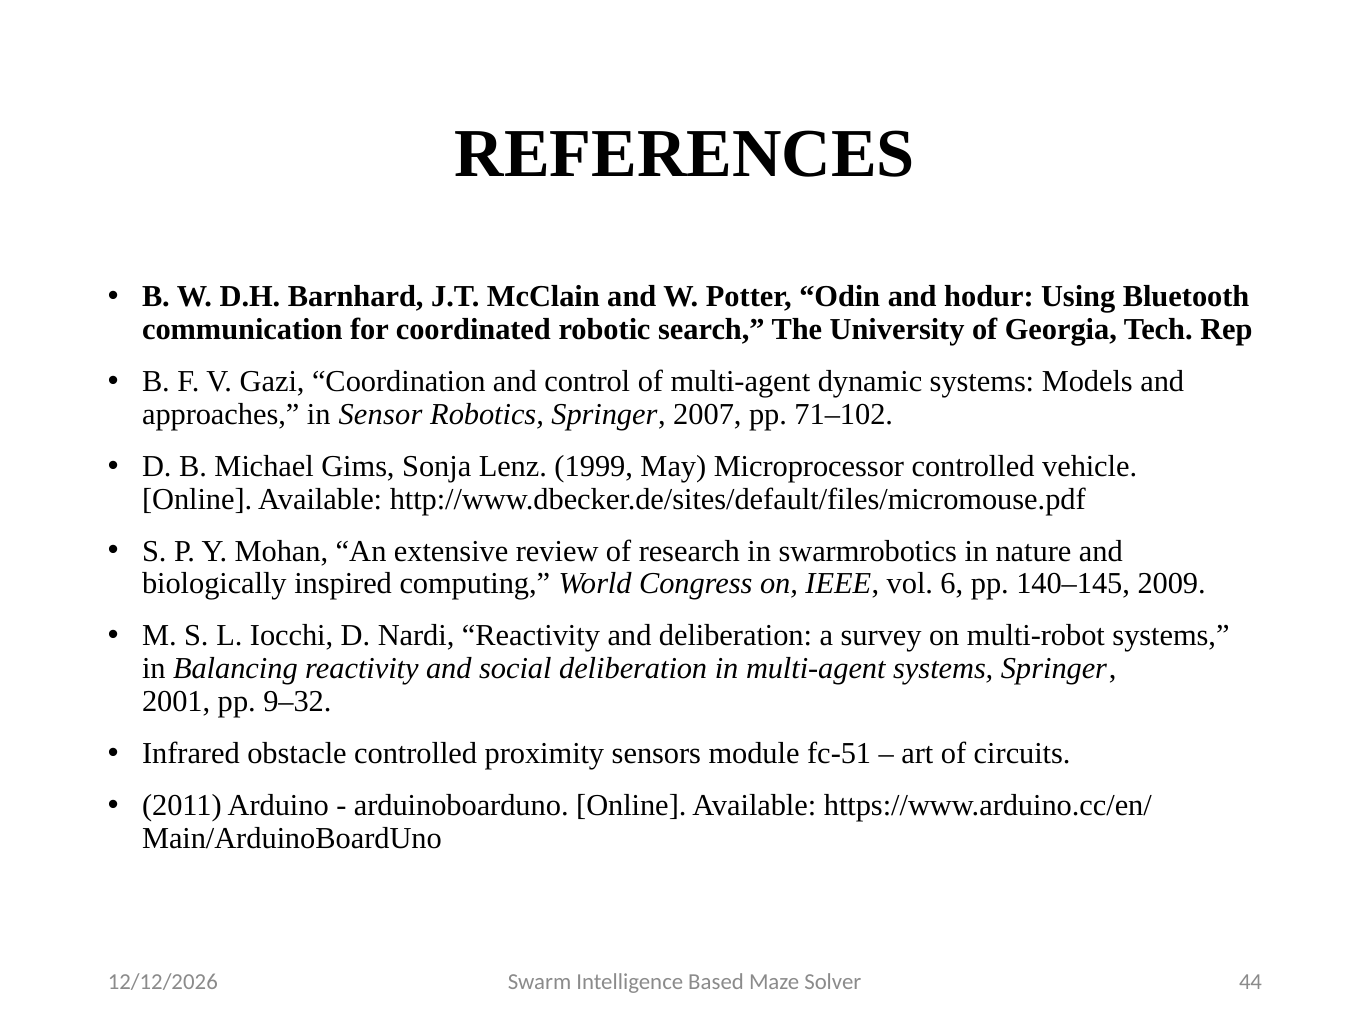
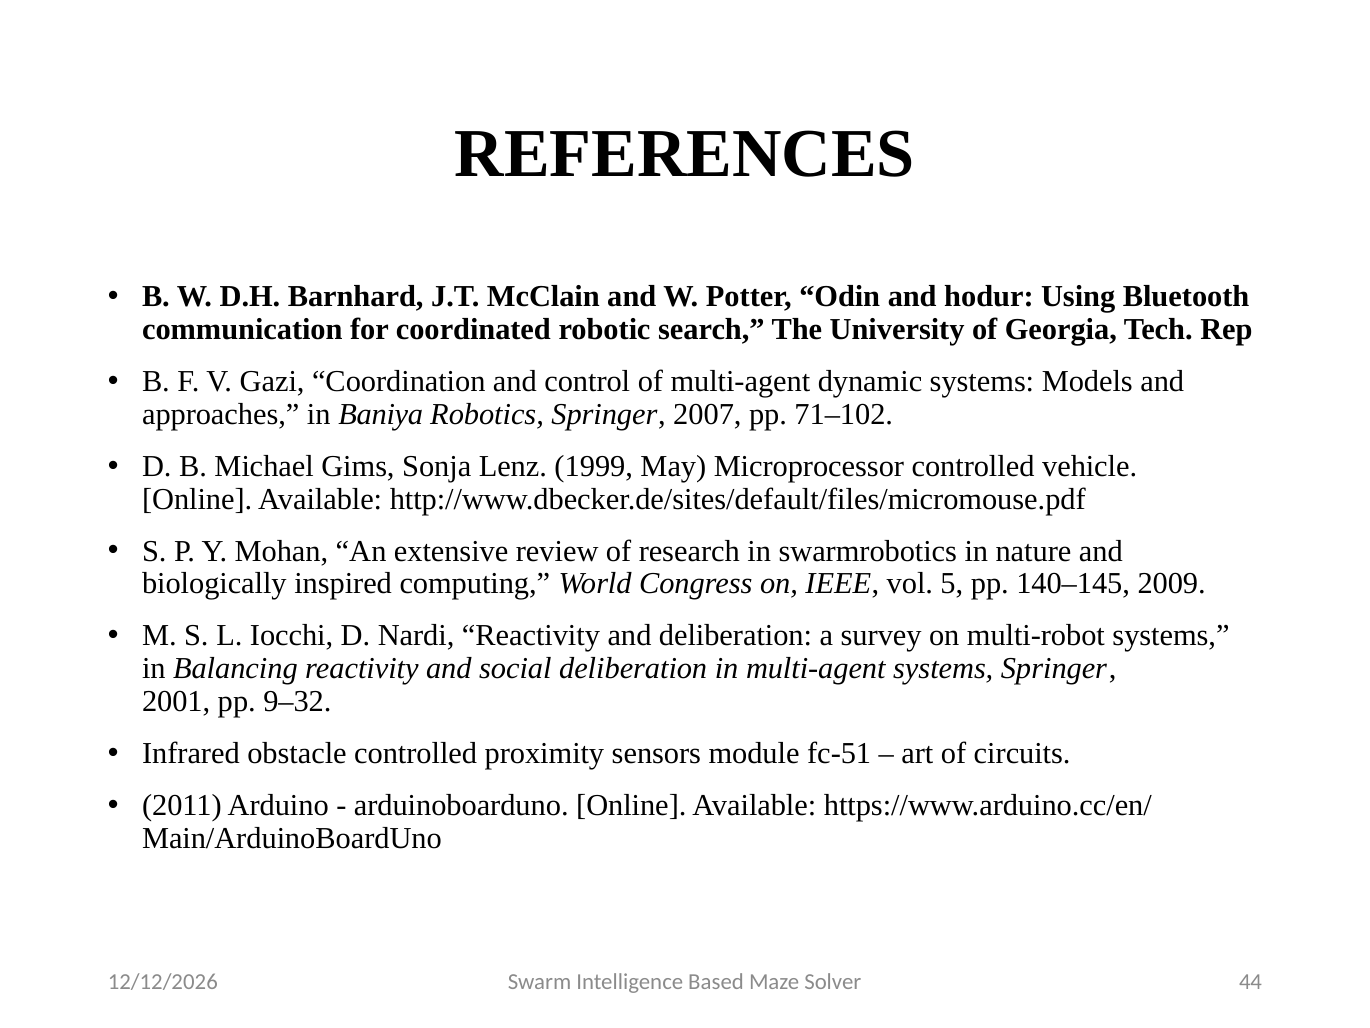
Sensor: Sensor -> Baniya
6: 6 -> 5
